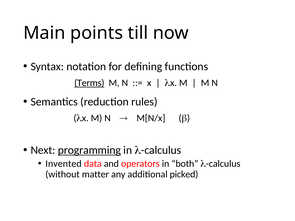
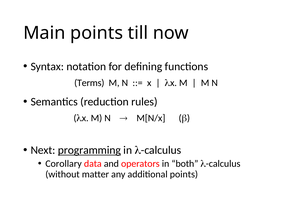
Terms underline: present -> none
Invented: Invented -> Corollary
additional picked: picked -> points
